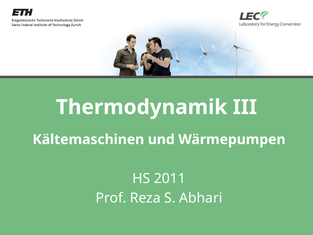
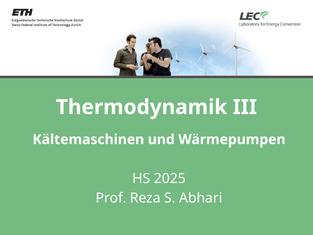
2011: 2011 -> 2025
